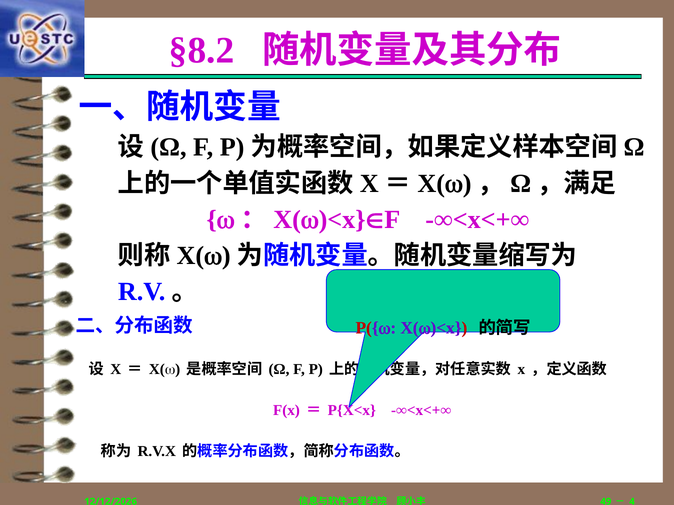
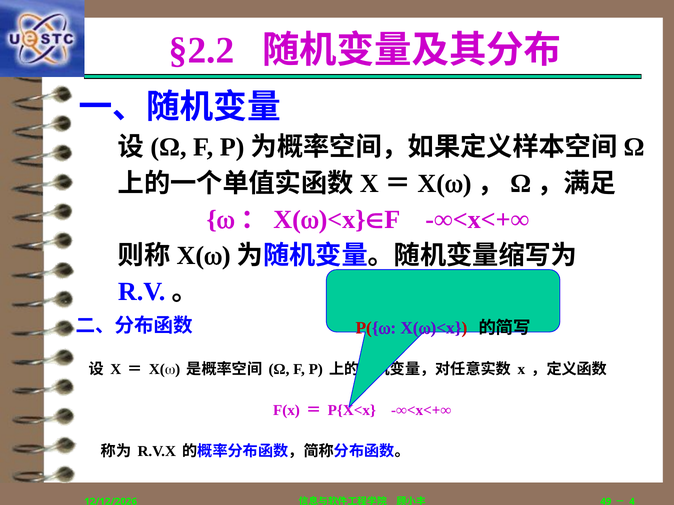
§8.2: §8.2 -> §2.2
